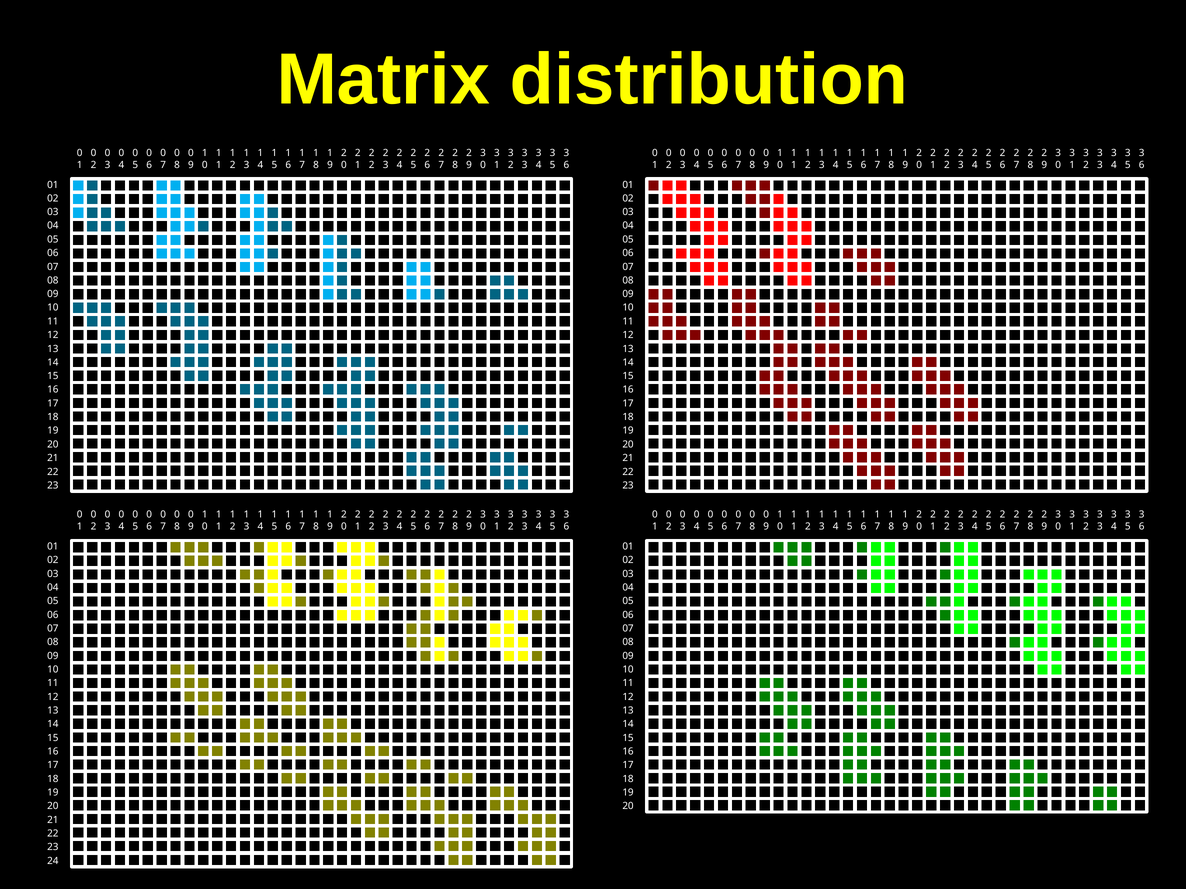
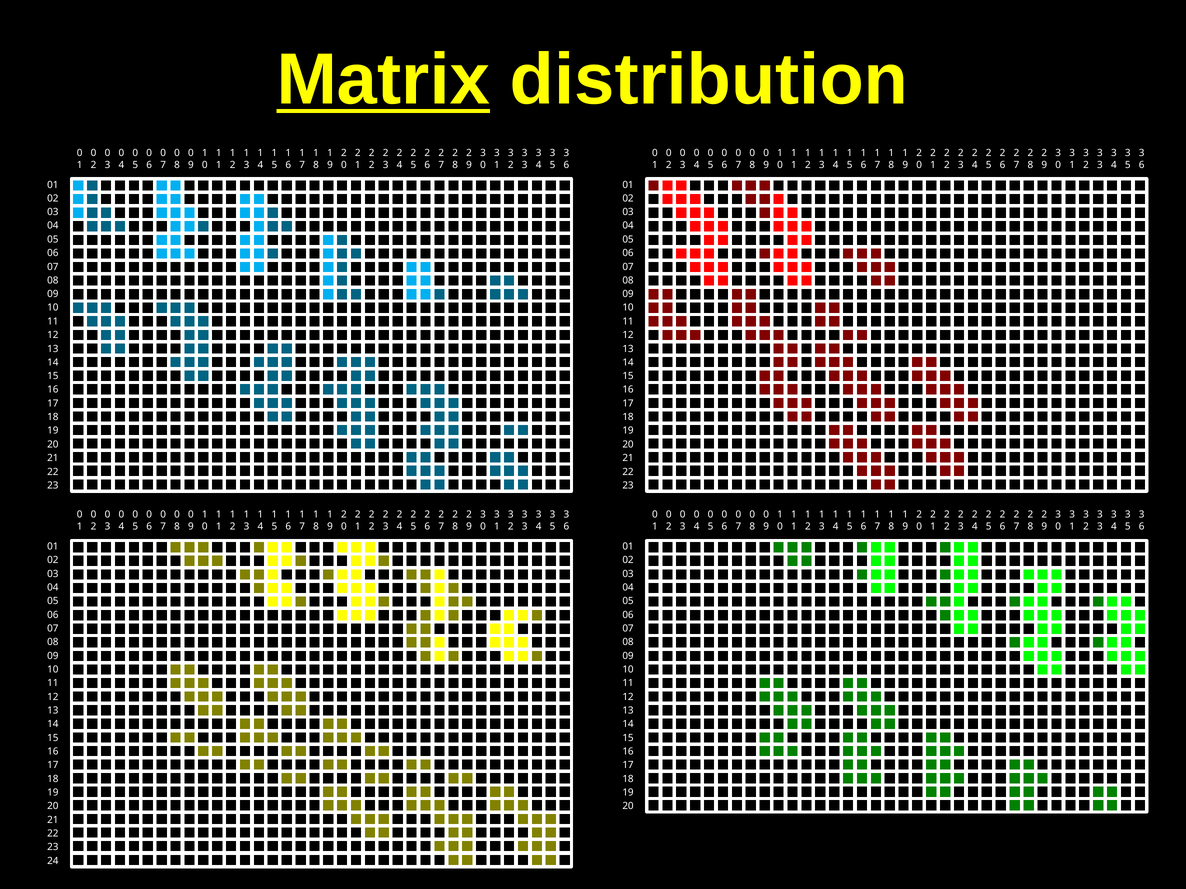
Matrix underline: none -> present
